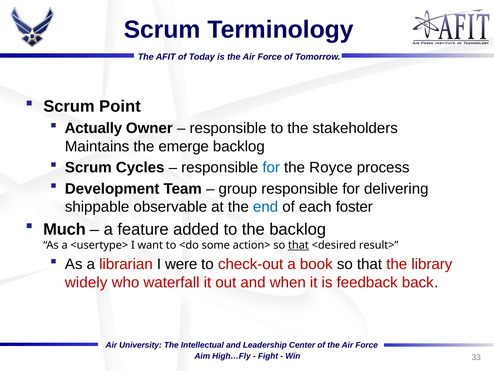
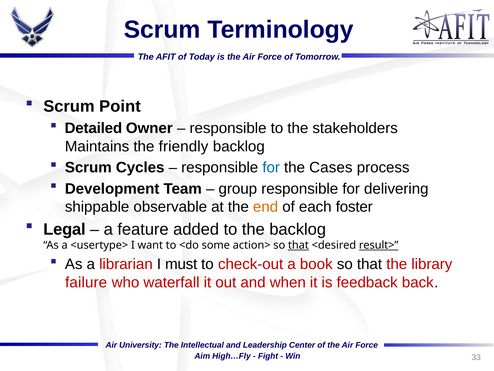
Actually: Actually -> Detailed
emerge: emerge -> friendly
Royce: Royce -> Cases
end colour: blue -> orange
Much: Much -> Legal
result> underline: none -> present
were: were -> must
widely: widely -> failure
